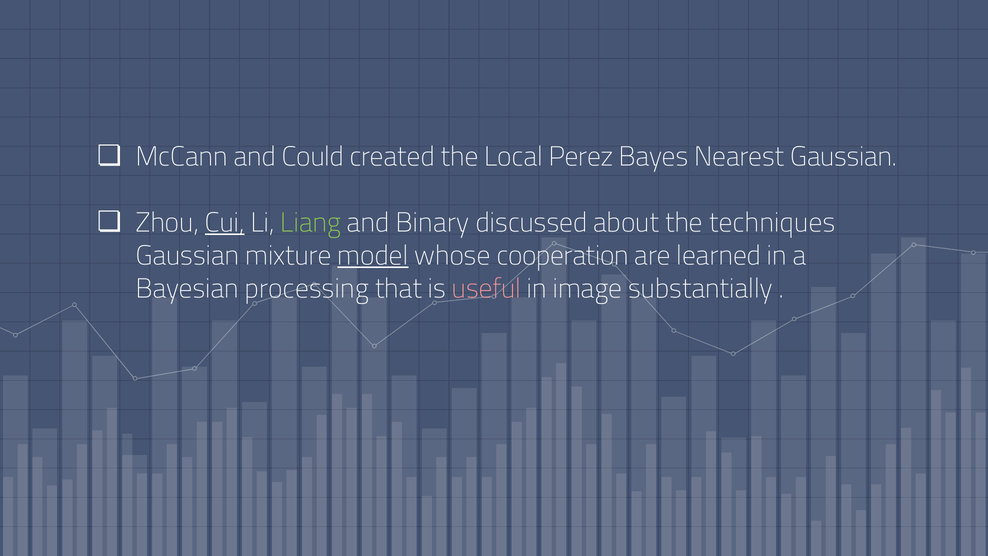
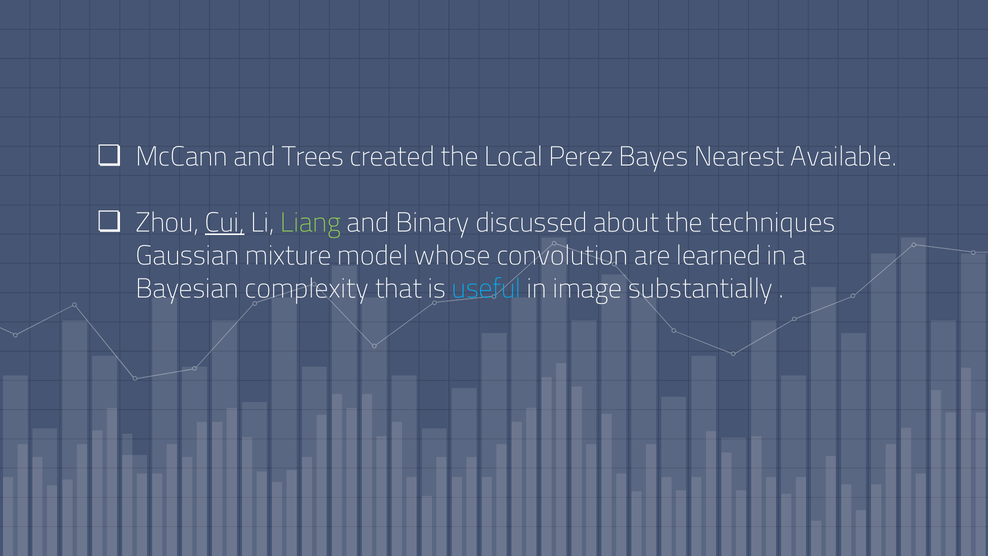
Could: Could -> Trees
Nearest Gaussian: Gaussian -> Available
model underline: present -> none
cooperation: cooperation -> convolution
processing: processing -> complexity
useful colour: pink -> light blue
